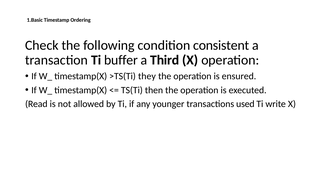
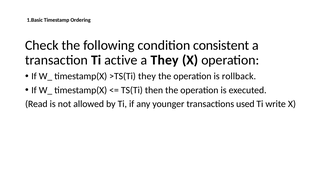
buffer: buffer -> active
a Third: Third -> They
ensured: ensured -> rollback
